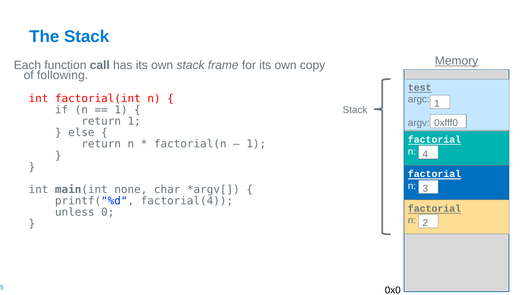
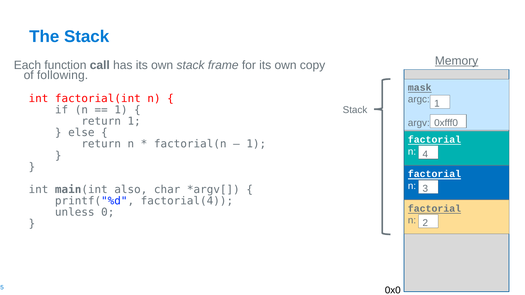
test: test -> mask
none: none -> also
